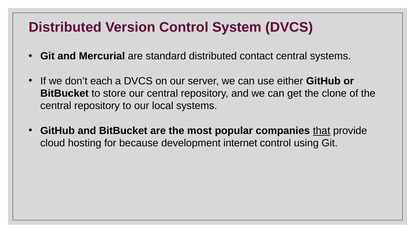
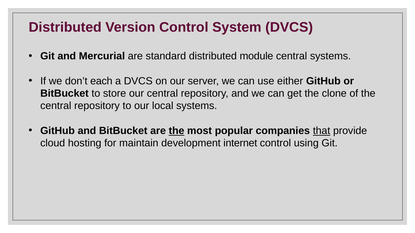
contact: contact -> module
the at (177, 131) underline: none -> present
because: because -> maintain
